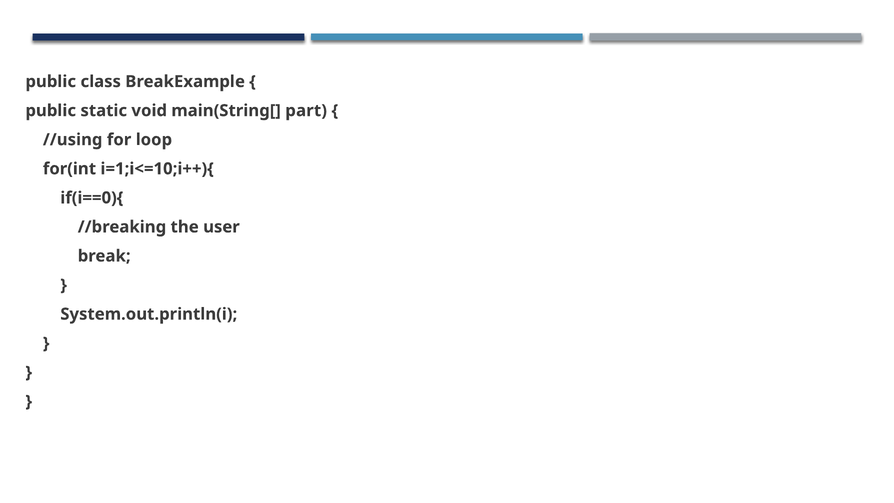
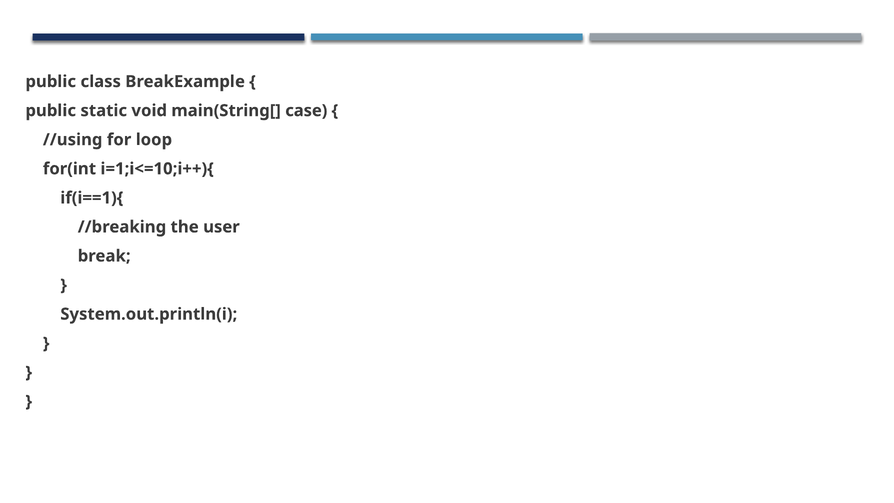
part: part -> case
if(i==0){: if(i==0){ -> if(i==1){
